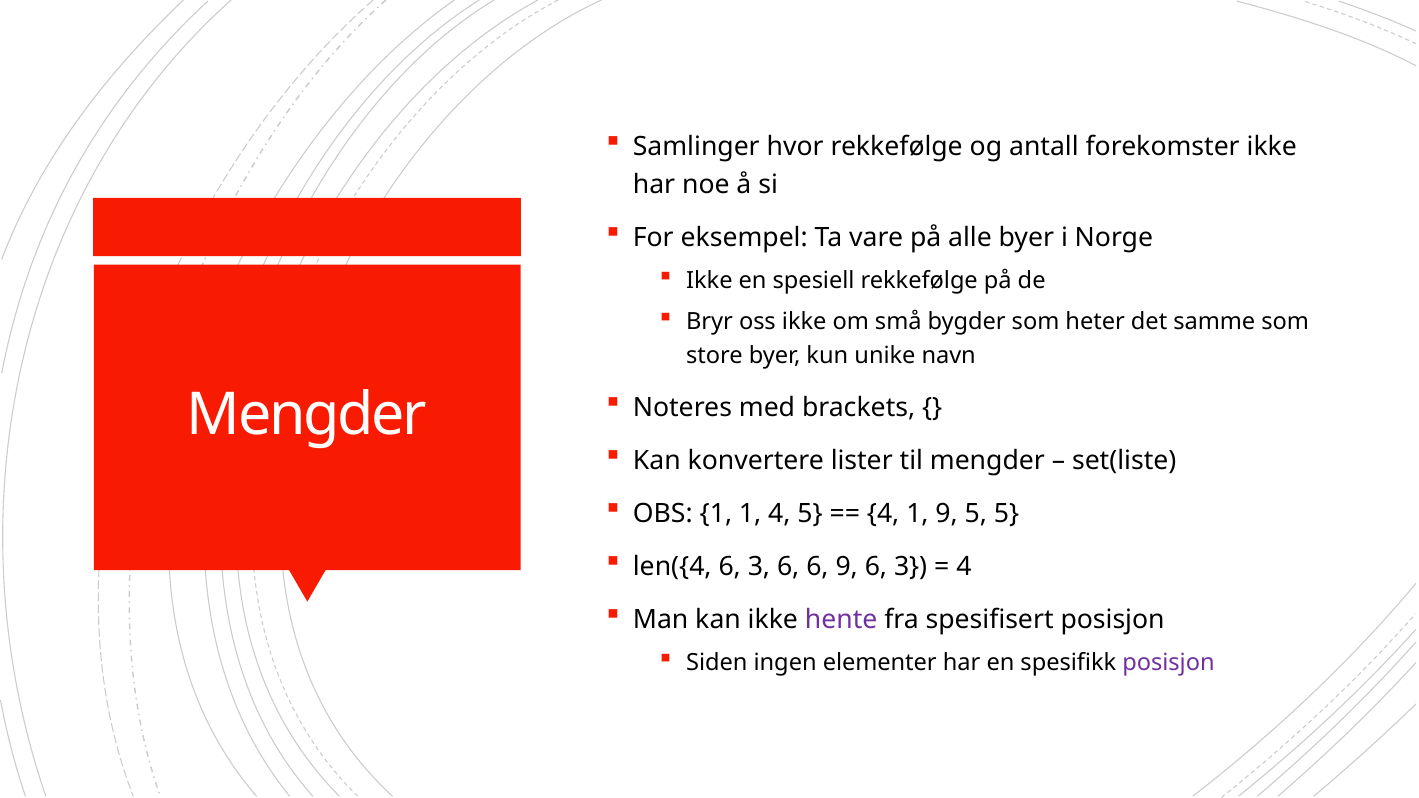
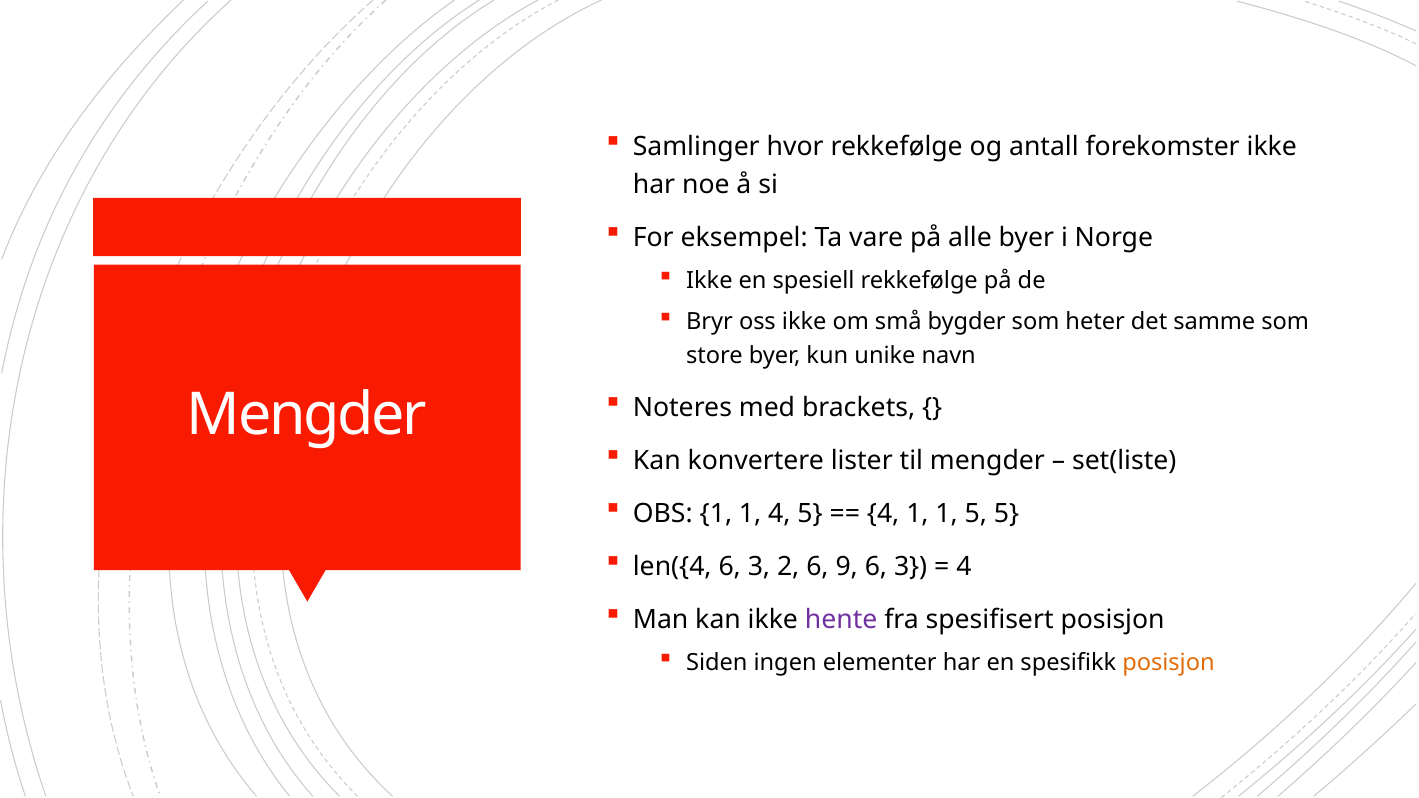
4 1 9: 9 -> 1
3 6: 6 -> 2
posisjon at (1168, 663) colour: purple -> orange
